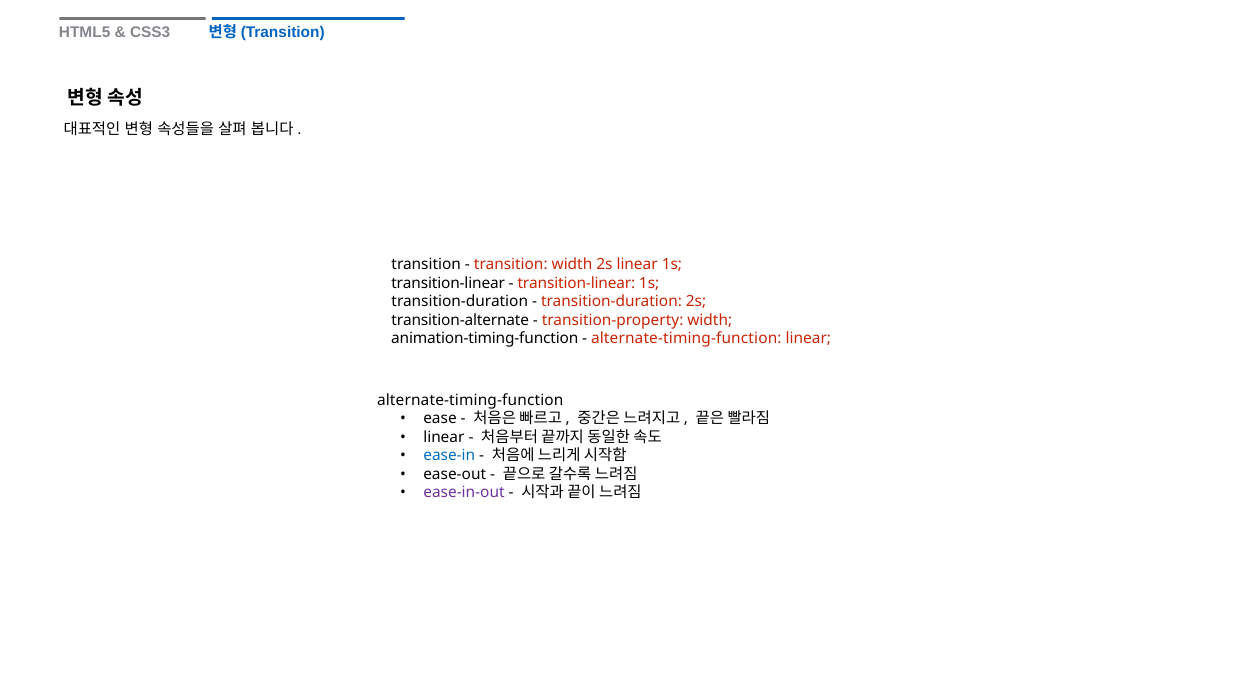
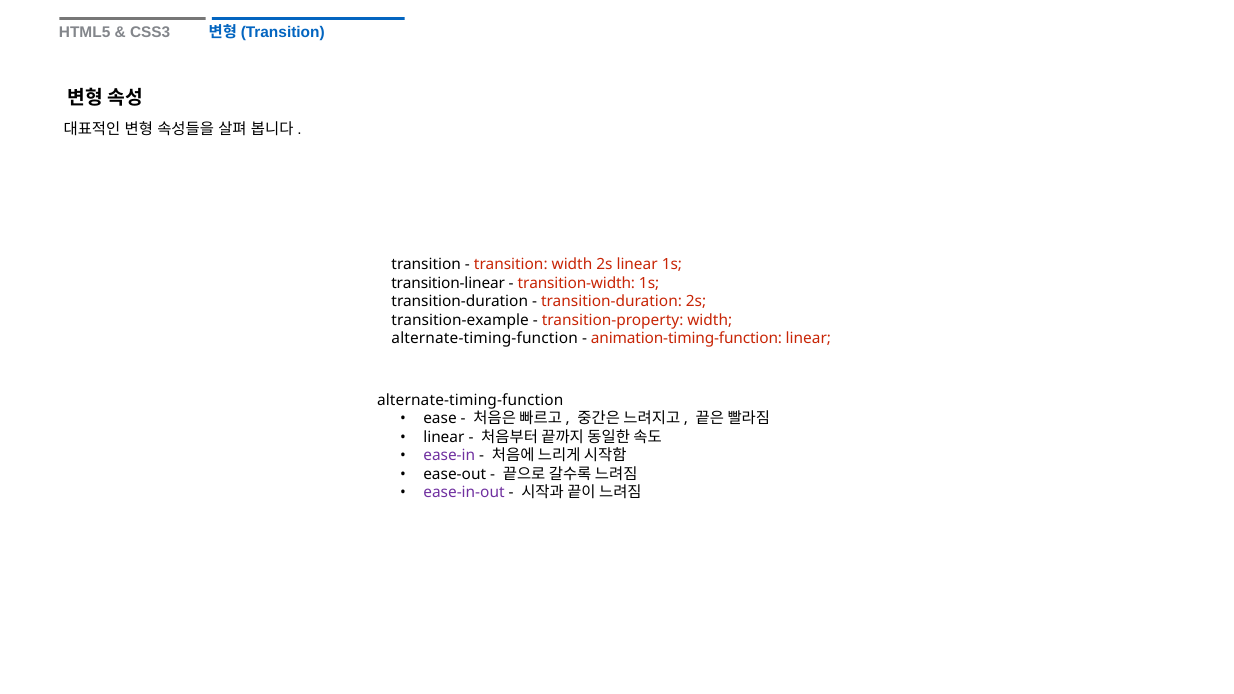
transition-linear at (576, 283): transition-linear -> transition-width
transition-alternate: transition-alternate -> transition-example
animation-timing-function at (485, 339): animation-timing-function -> alternate-timing-function
alternate-timing-function at (686, 339): alternate-timing-function -> animation-timing-function
ease-in colour: blue -> purple
